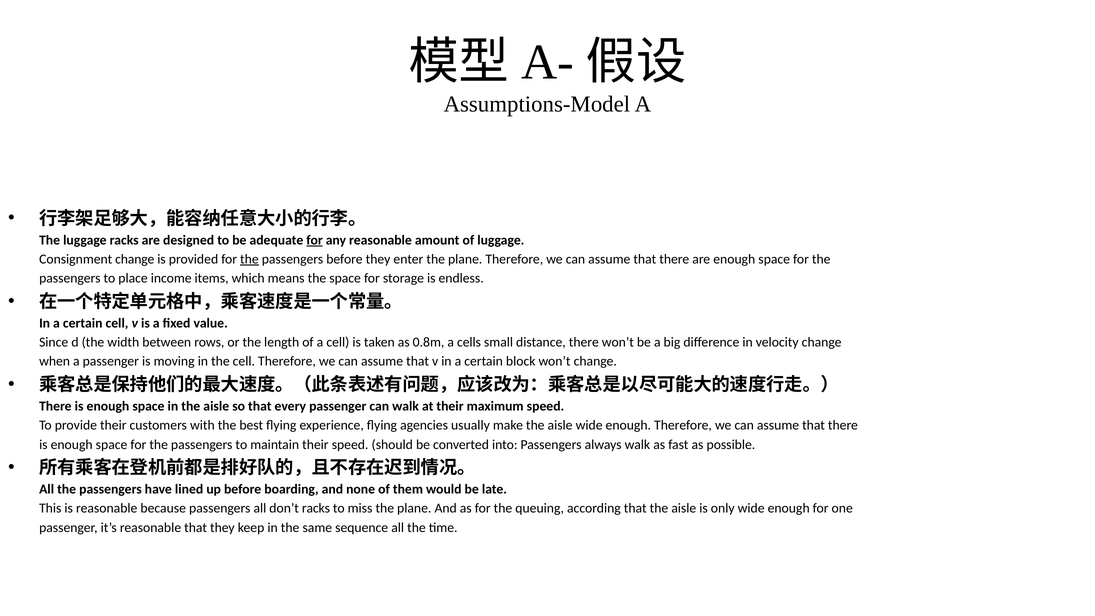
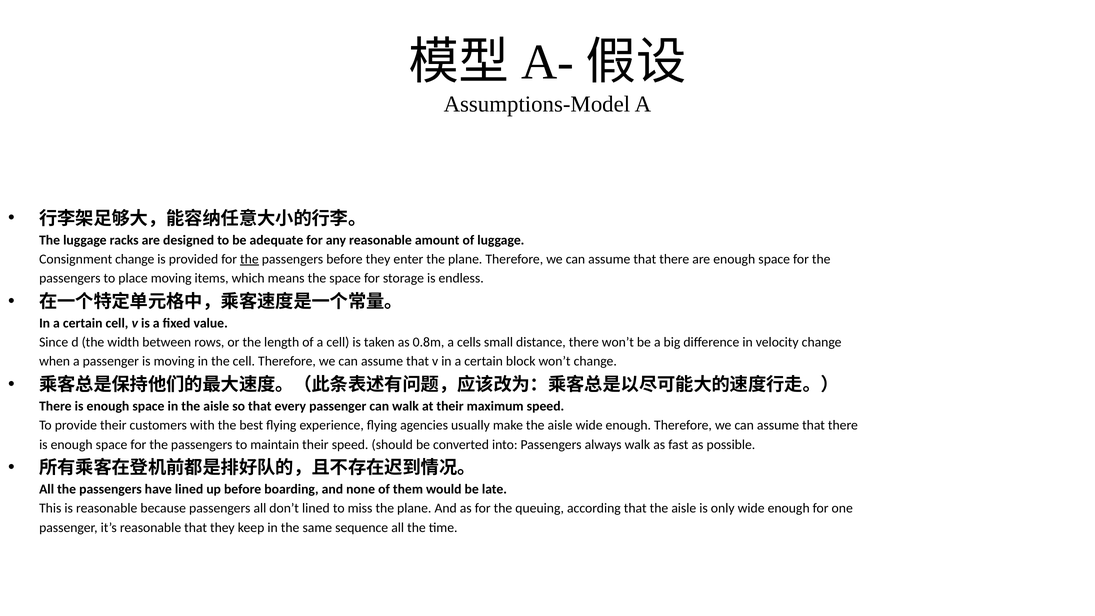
for at (315, 240) underline: present -> none
place income: income -> moving
don’t racks: racks -> lined
